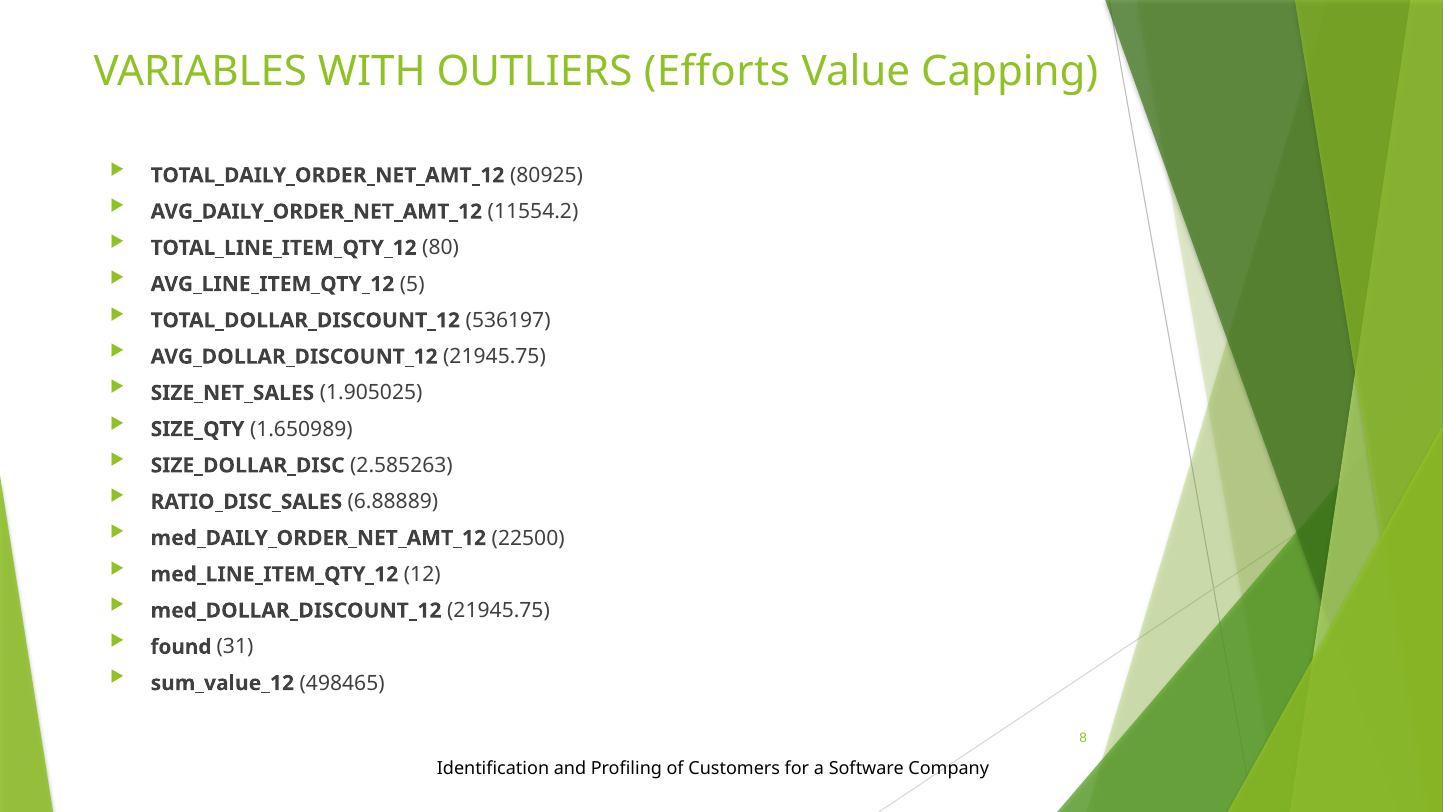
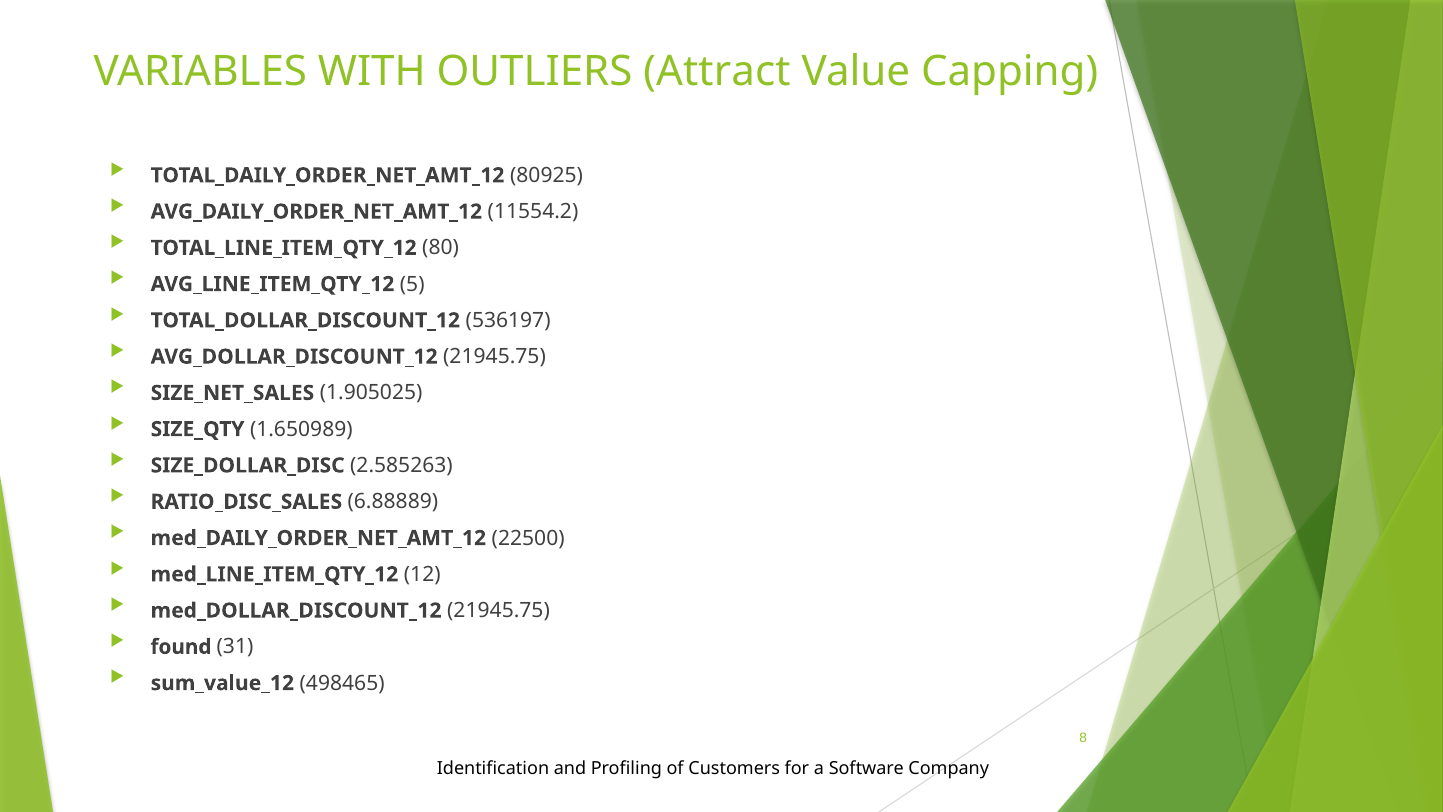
Efforts: Efforts -> Attract
